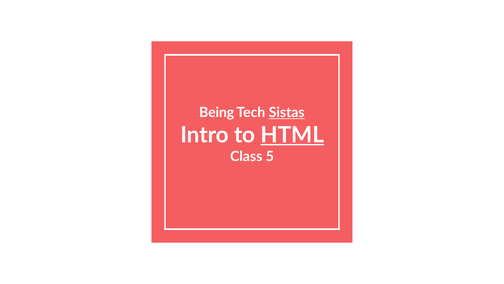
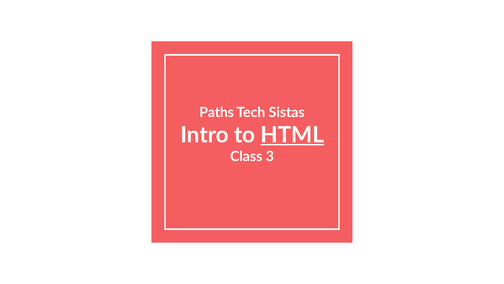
Being: Being -> Paths
Sistas underline: present -> none
5: 5 -> 3
